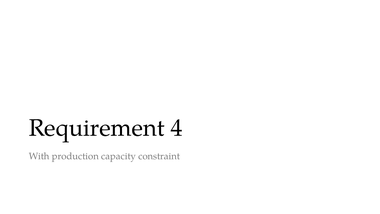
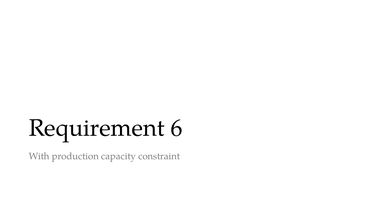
4: 4 -> 6
